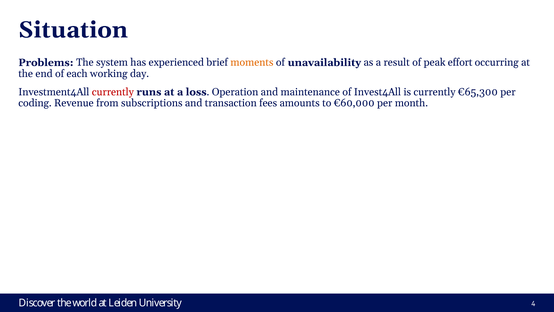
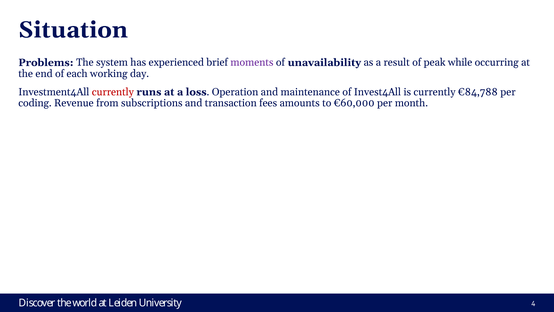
moments colour: orange -> purple
effort: effort -> while
€65,300: €65,300 -> €84,788
